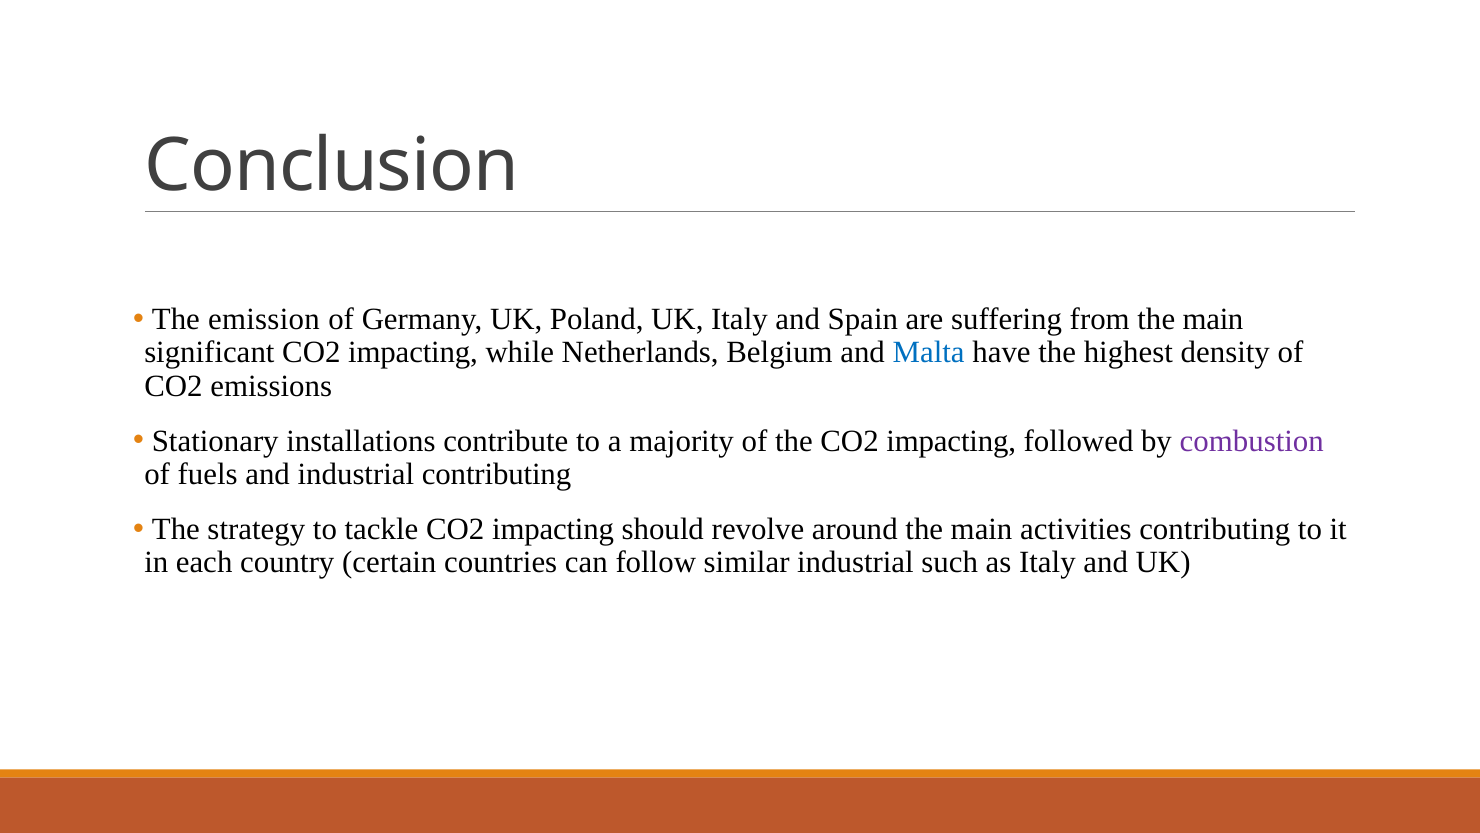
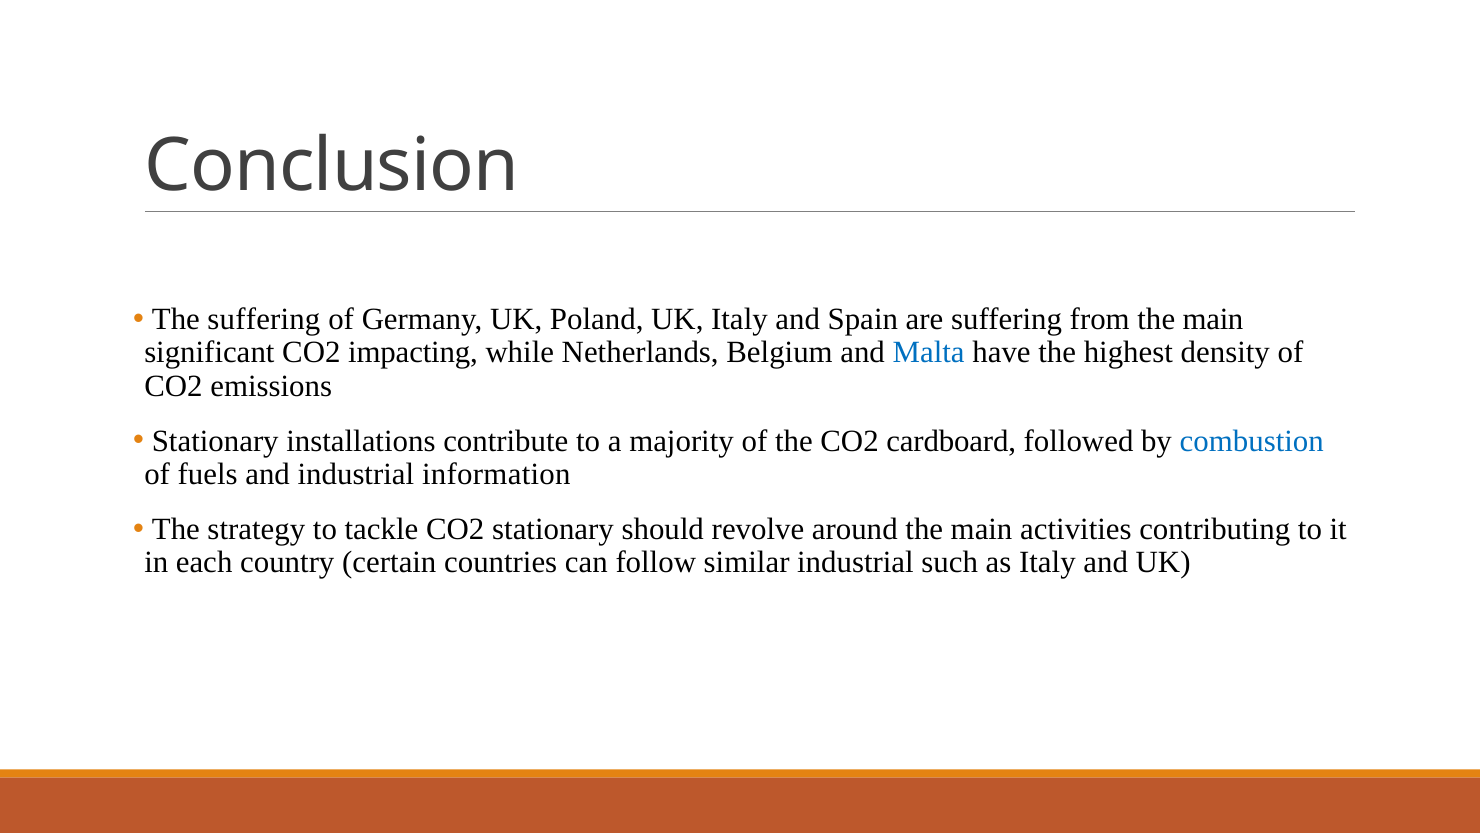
The emission: emission -> suffering
the CO2 impacting: impacting -> cardboard
combustion colour: purple -> blue
industrial contributing: contributing -> information
tackle CO2 impacting: impacting -> stationary
